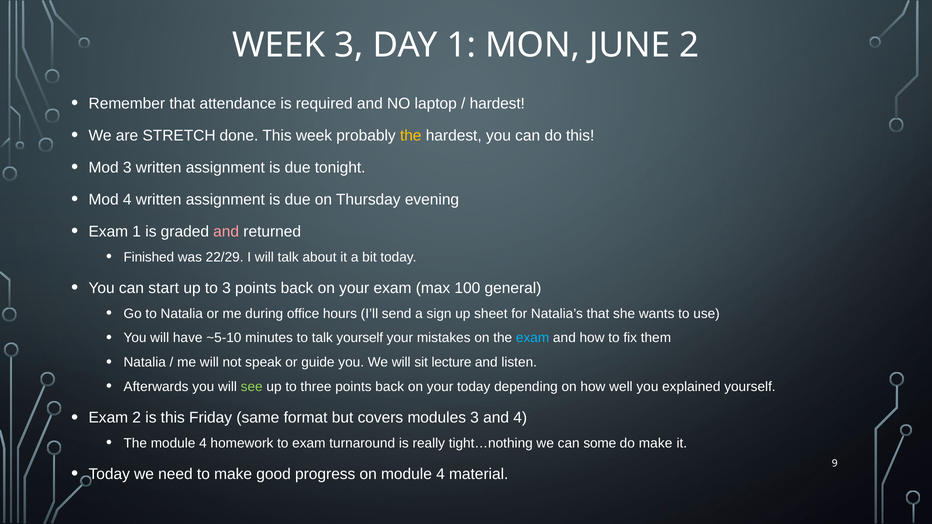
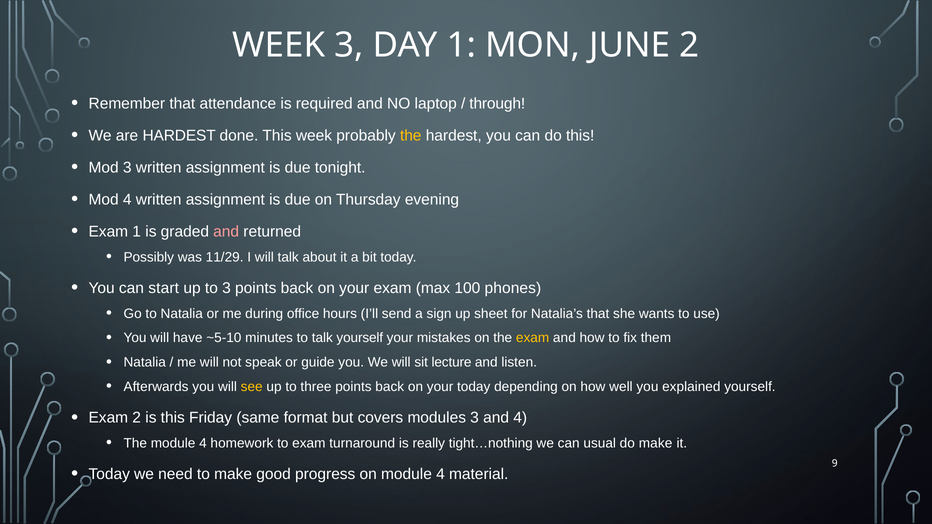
hardest at (497, 104): hardest -> through
are STRETCH: STRETCH -> HARDEST
Finished: Finished -> Possibly
22/29: 22/29 -> 11/29
general: general -> phones
exam at (533, 338) colour: light blue -> yellow
see colour: light green -> yellow
some: some -> usual
